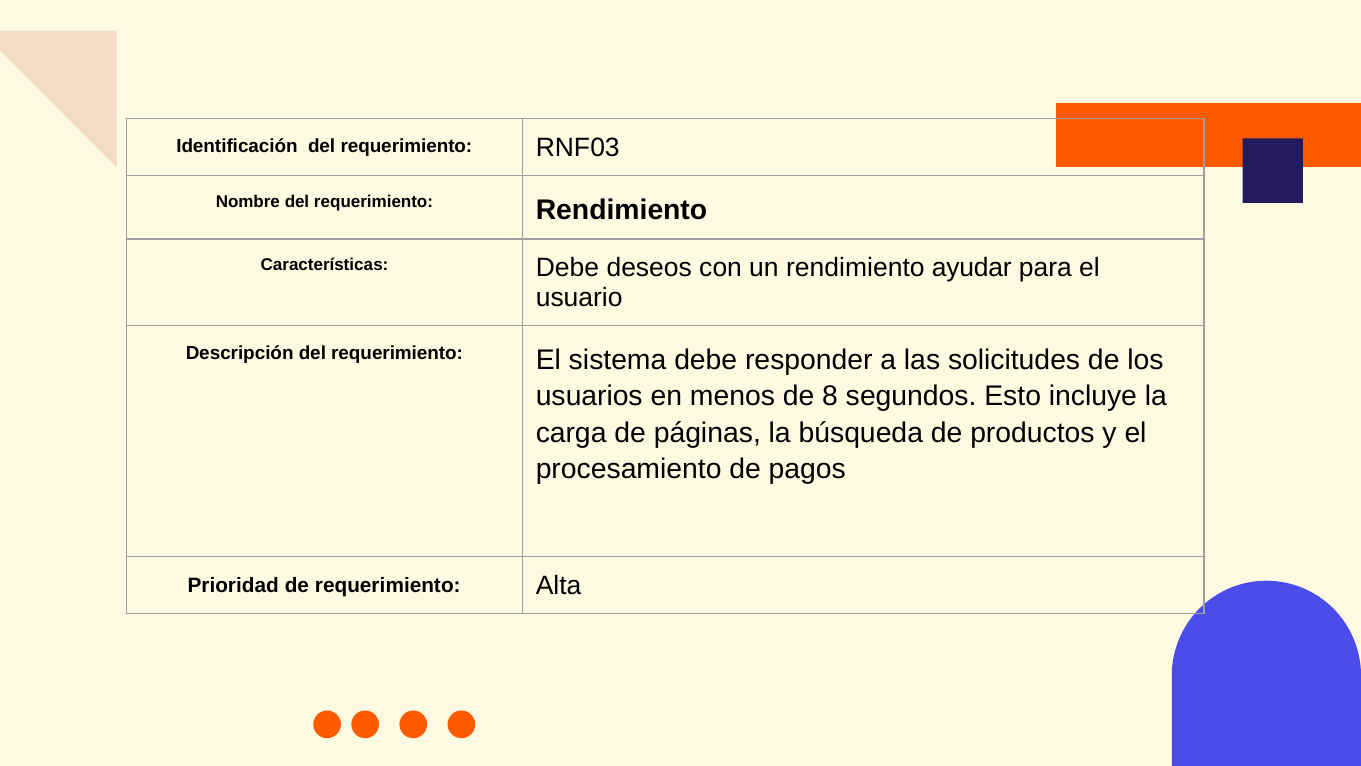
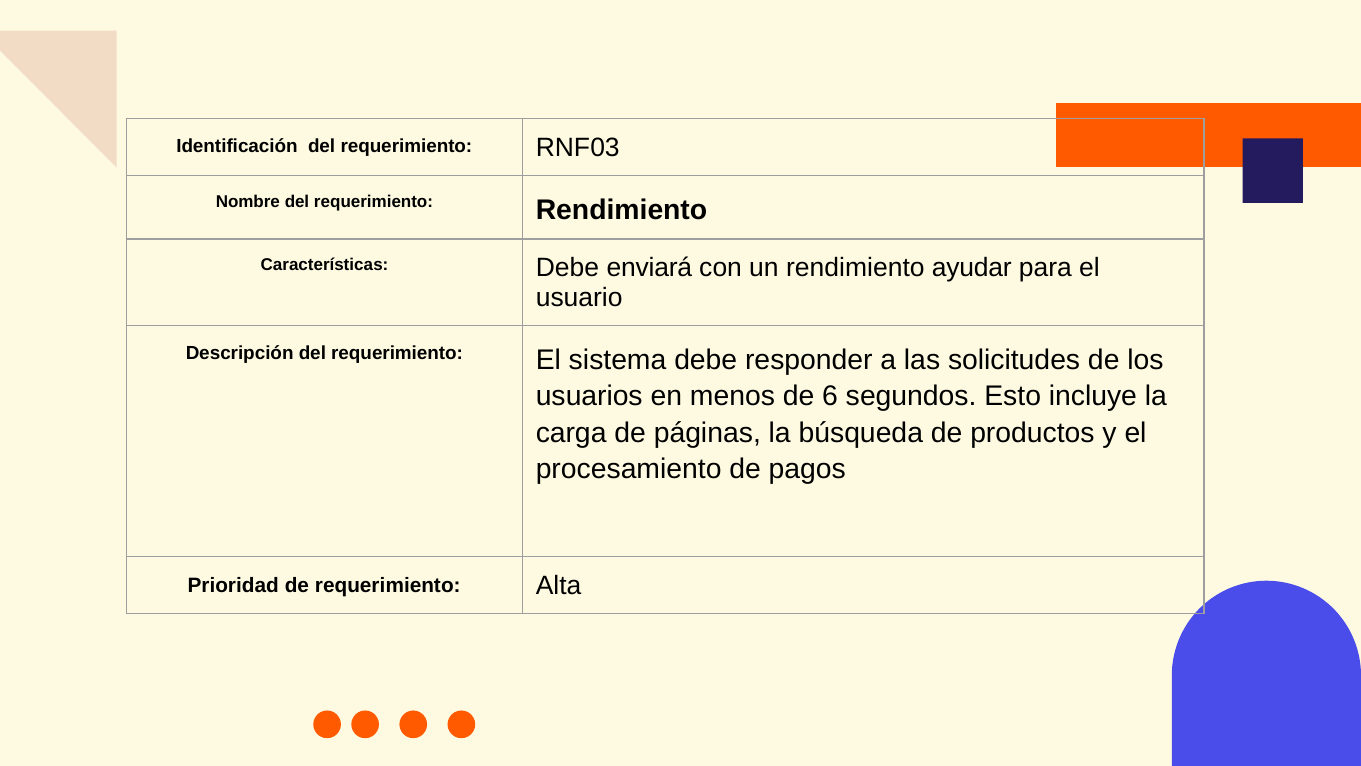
deseos: deseos -> enviará
8: 8 -> 6
